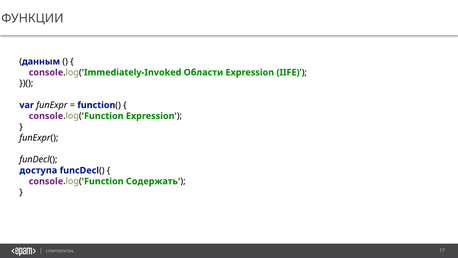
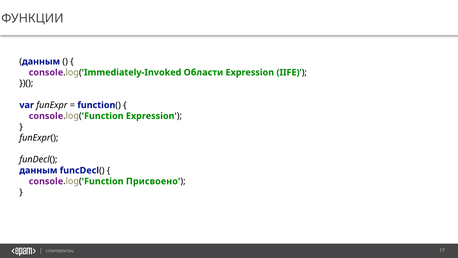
доступа at (38, 170): доступа -> данным
Содержать: Содержать -> Присвоено
